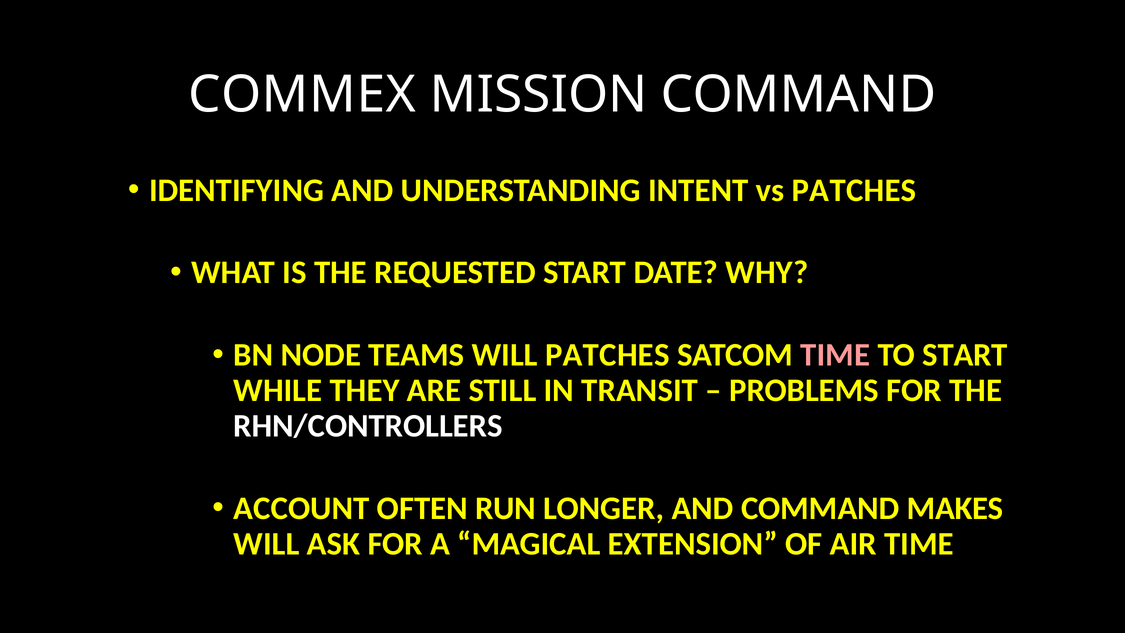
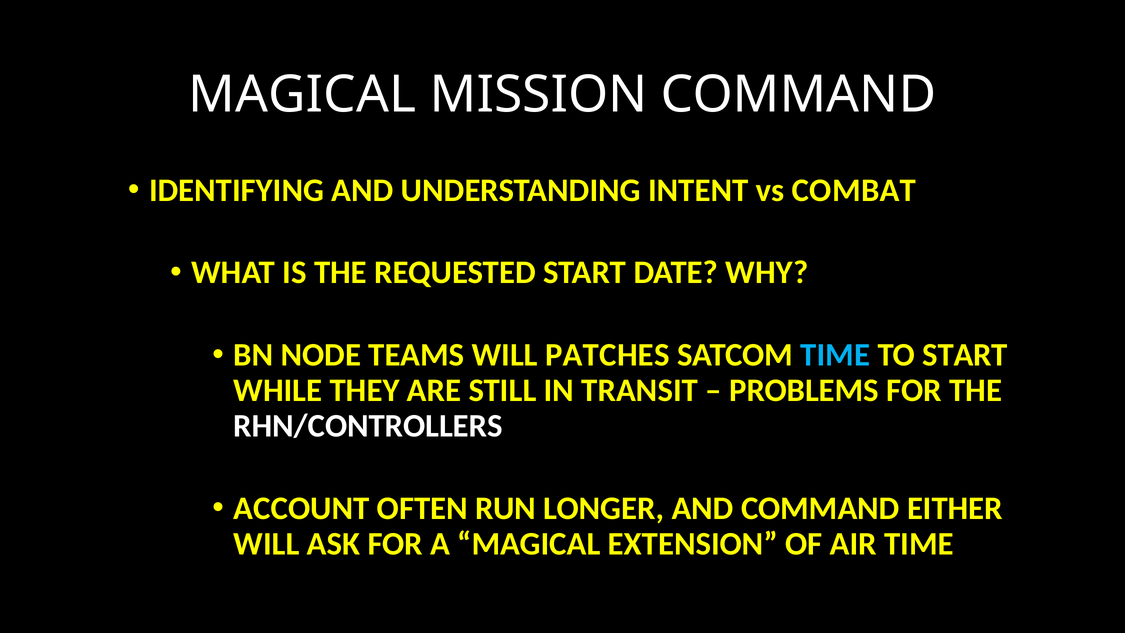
COMMEX at (302, 95): COMMEX -> MAGICAL
vs PATCHES: PATCHES -> COMBAT
TIME at (835, 355) colour: pink -> light blue
MAKES: MAKES -> EITHER
